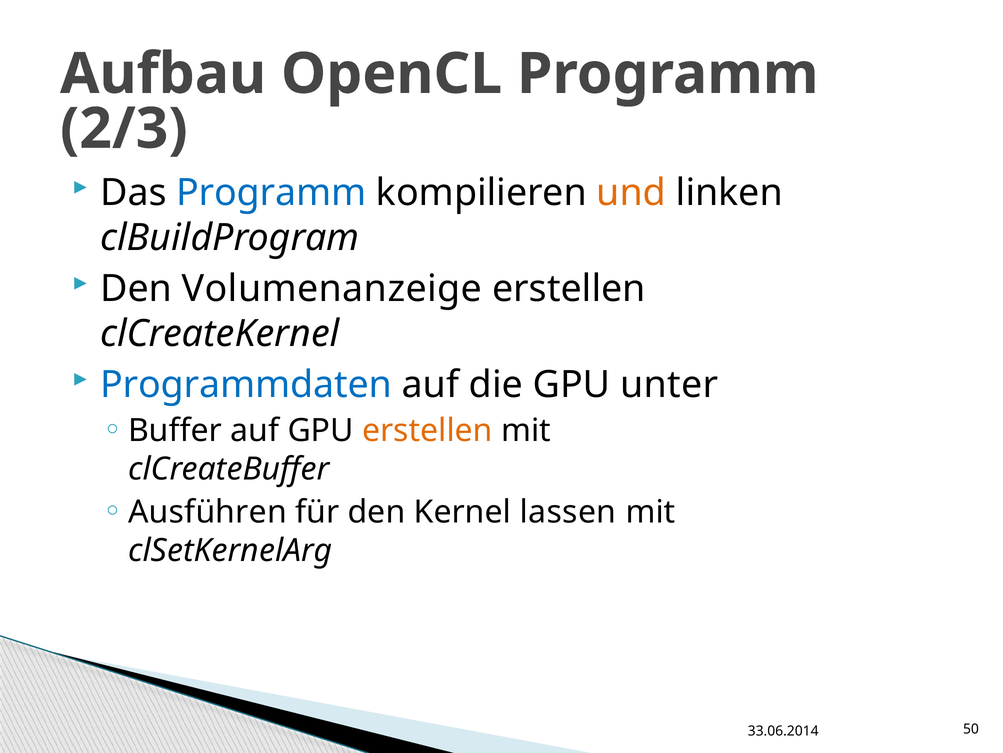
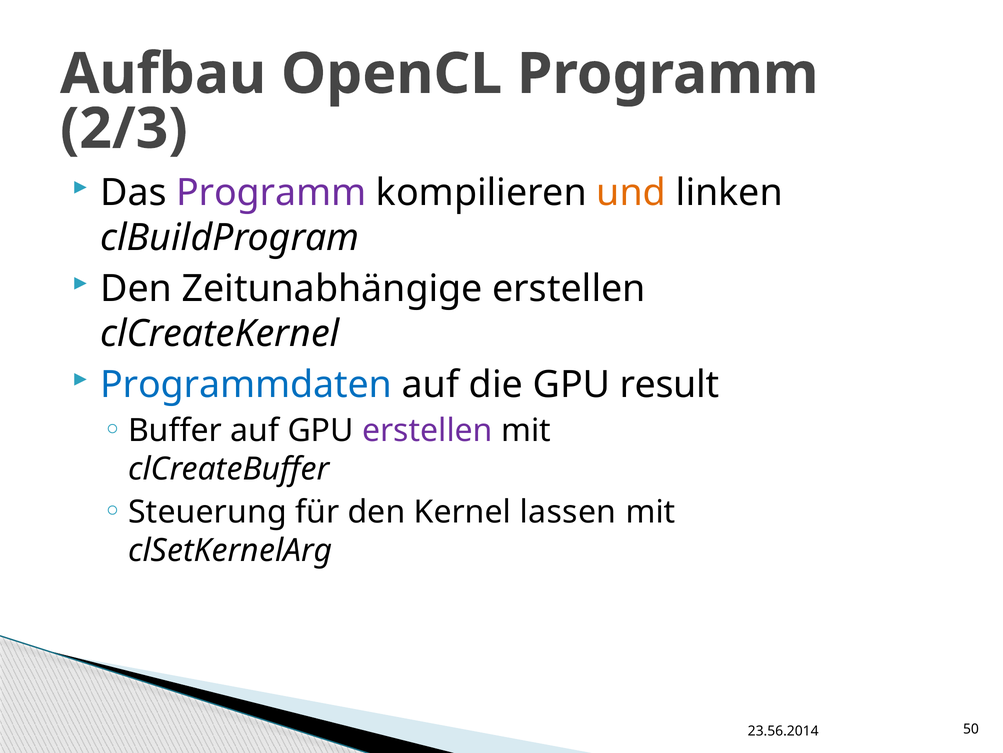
Programm at (271, 193) colour: blue -> purple
Volumenanzeige: Volumenanzeige -> Zeitunabhängige
unter: unter -> result
erstellen at (427, 430) colour: orange -> purple
Ausführen: Ausführen -> Steuerung
33.06.2014: 33.06.2014 -> 23.56.2014
